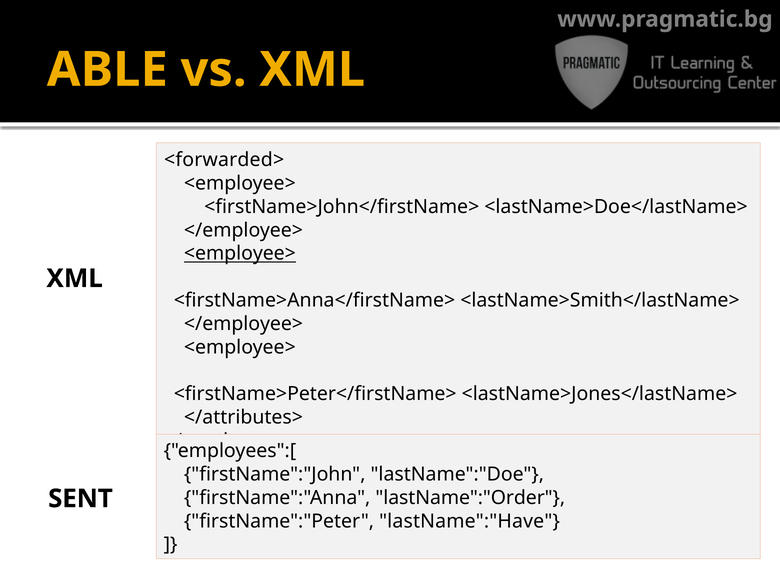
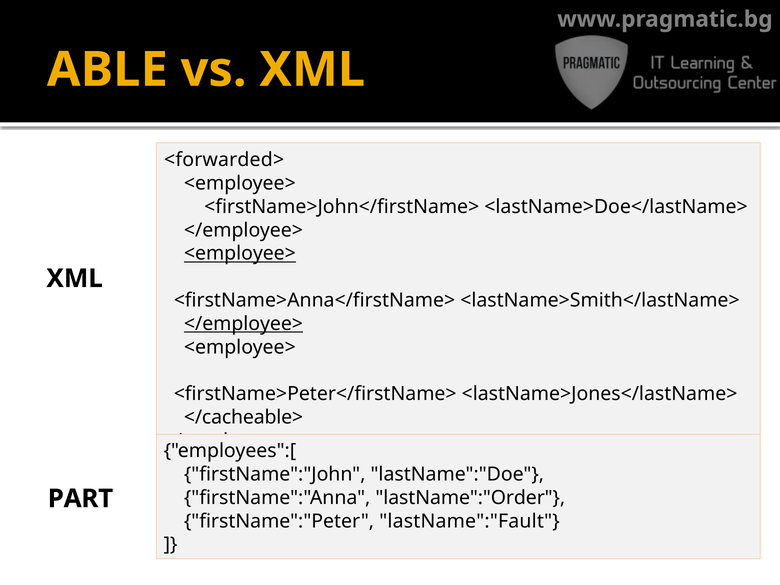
</employee> at (243, 324) underline: none -> present
</attributes>: </attributes> -> </cacheable>
SENT: SENT -> PART
lastName":"Have: lastName":"Have -> lastName":"Fault
